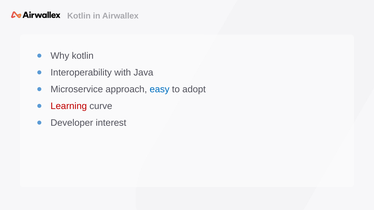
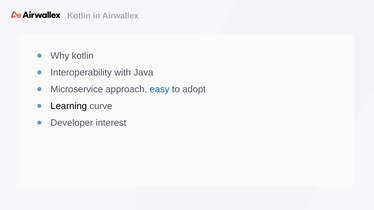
Learning colour: red -> black
